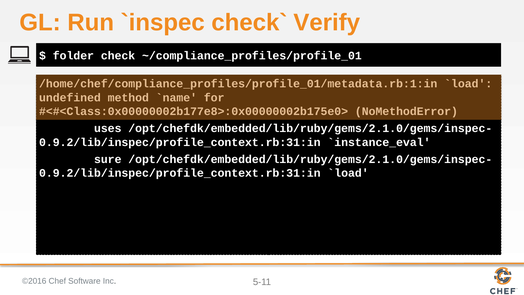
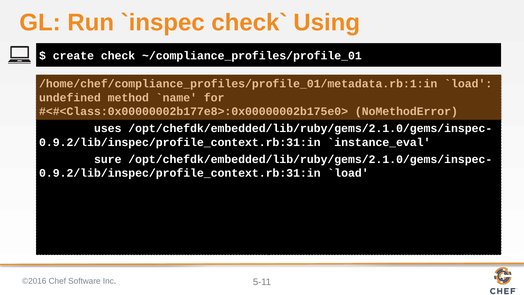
Verify: Verify -> Using
folder: folder -> create
